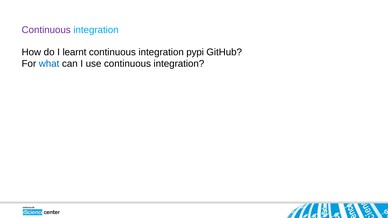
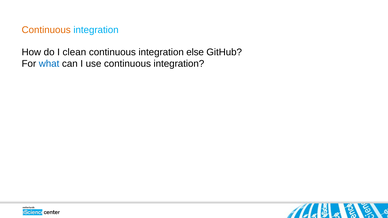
Continuous at (46, 30) colour: purple -> orange
learnt: learnt -> clean
pypi: pypi -> else
